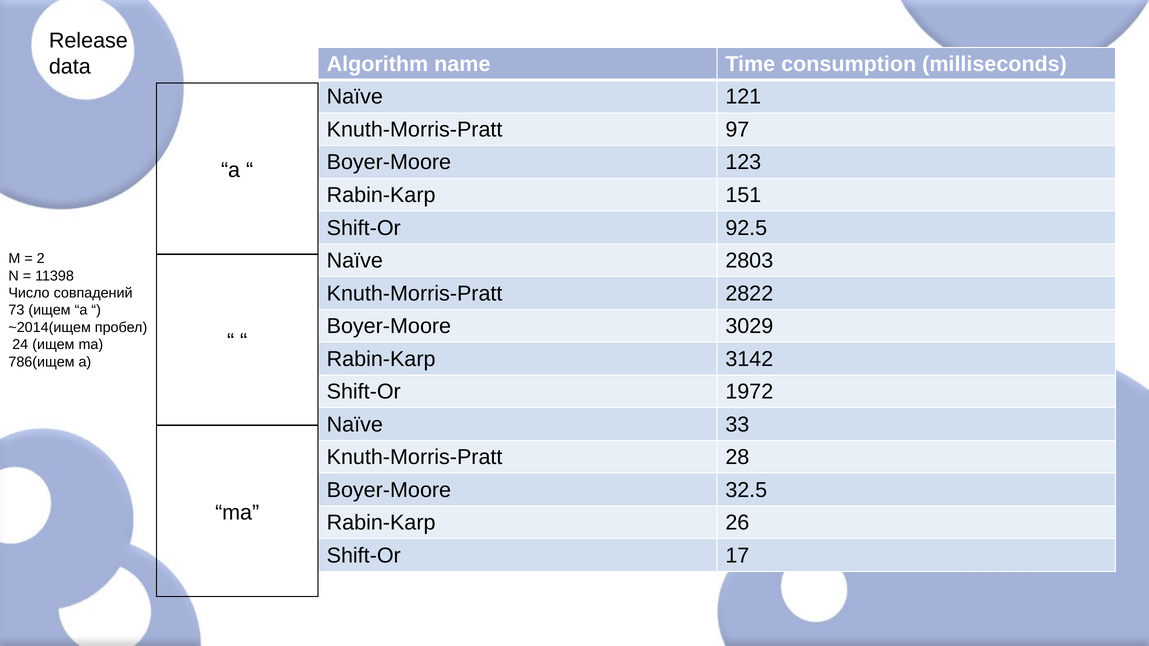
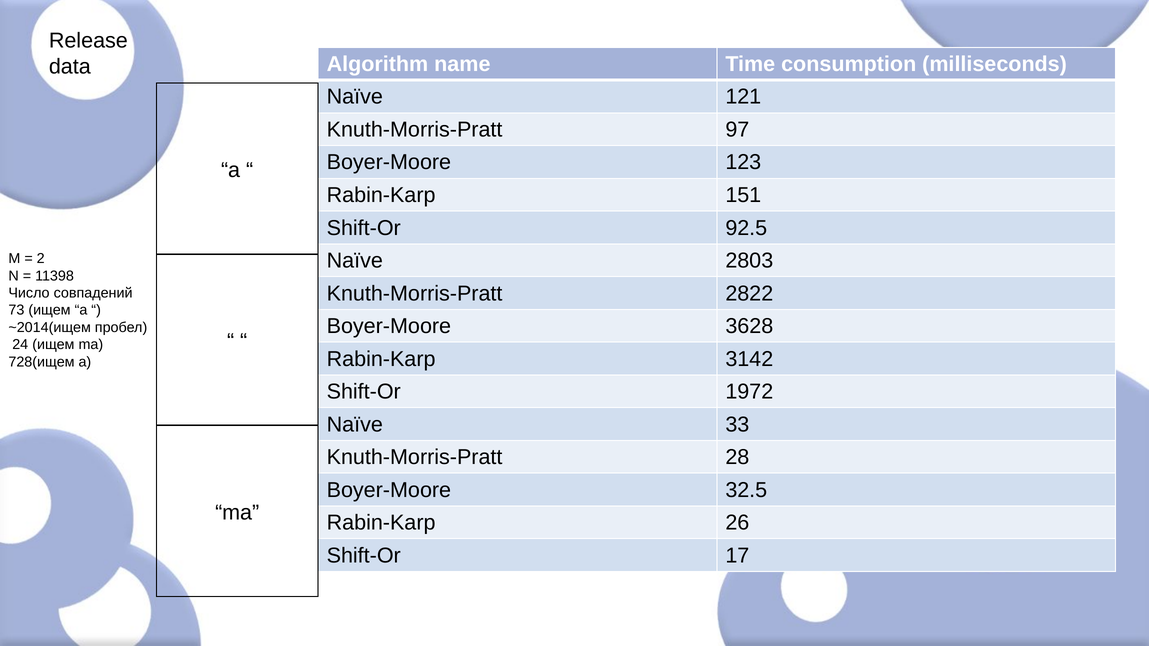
3029: 3029 -> 3628
786(ищем: 786(ищем -> 728(ищем
